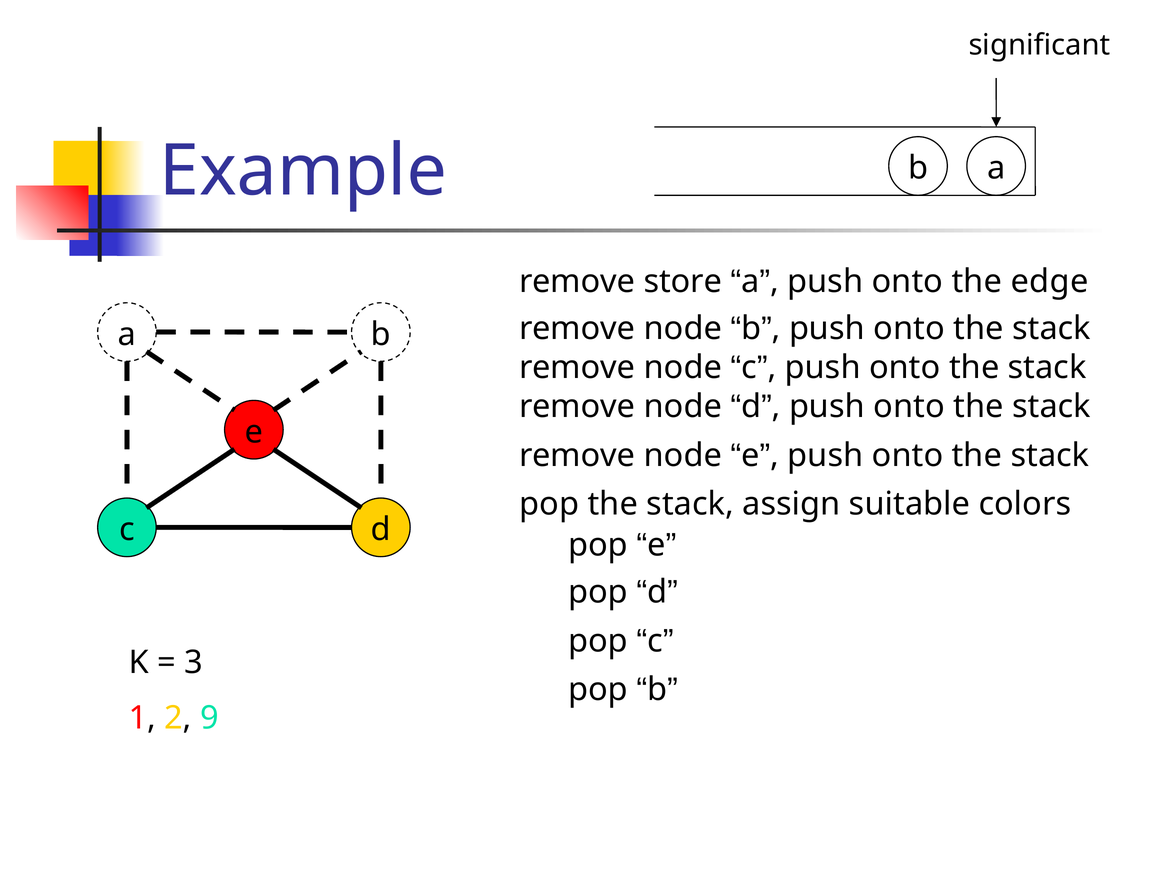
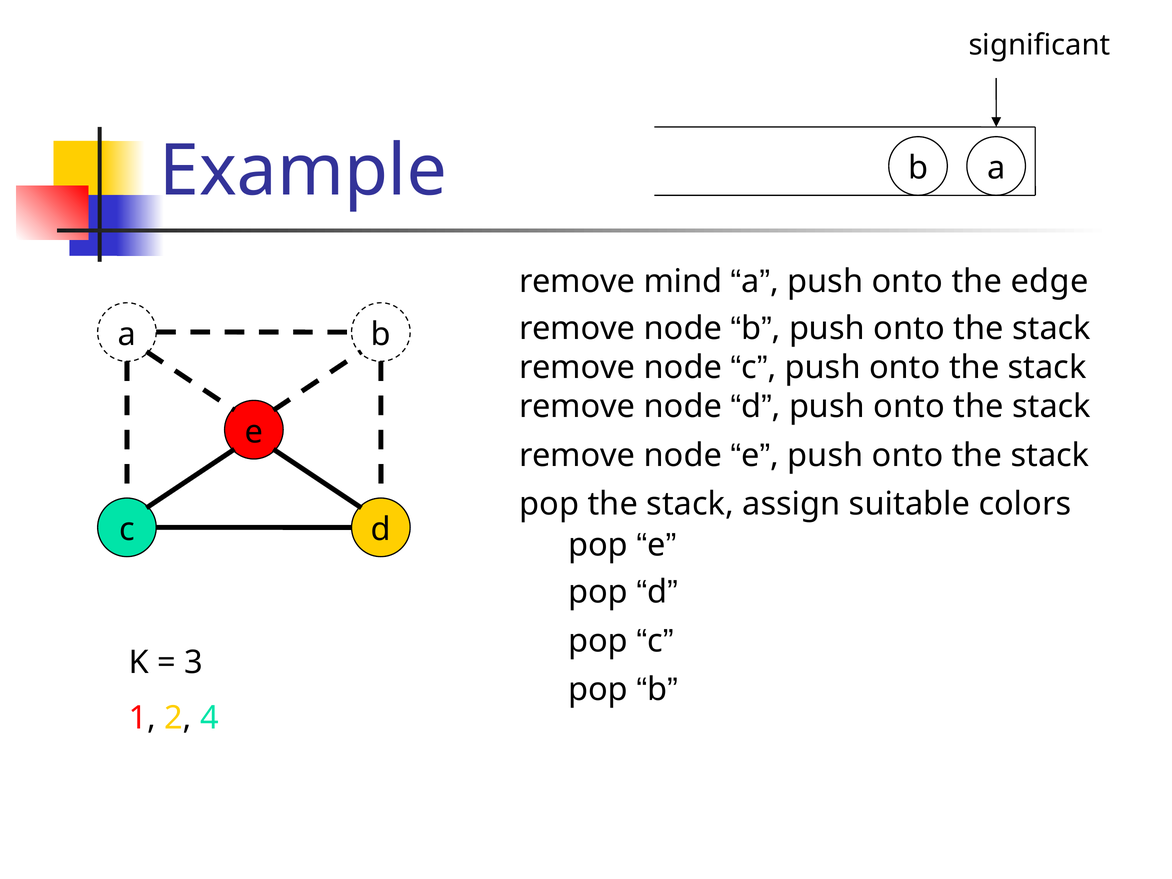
store: store -> mind
9: 9 -> 4
